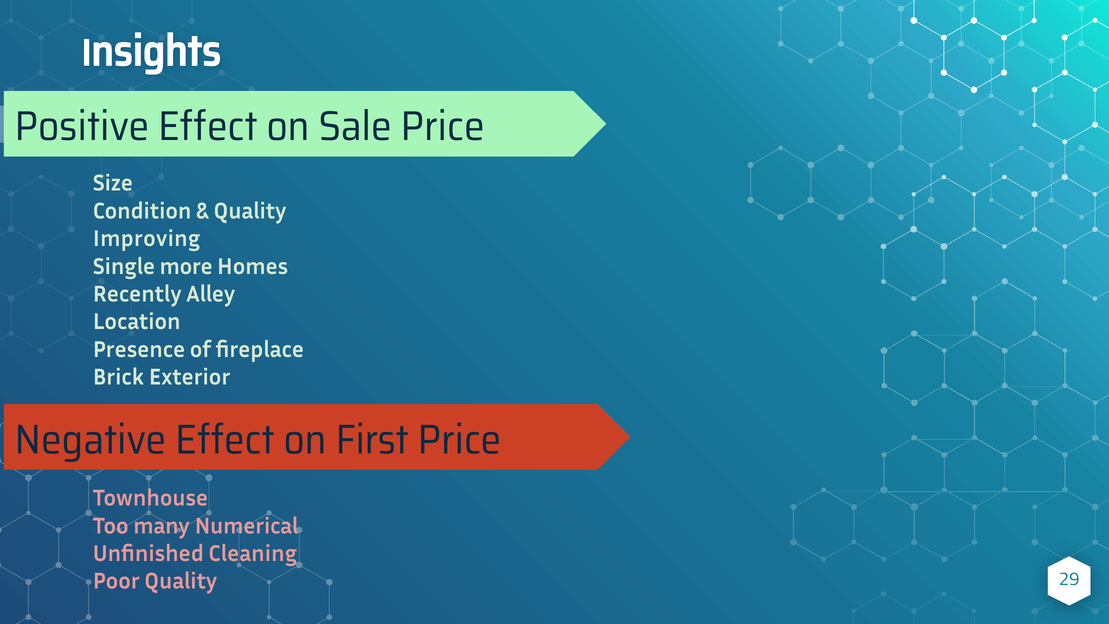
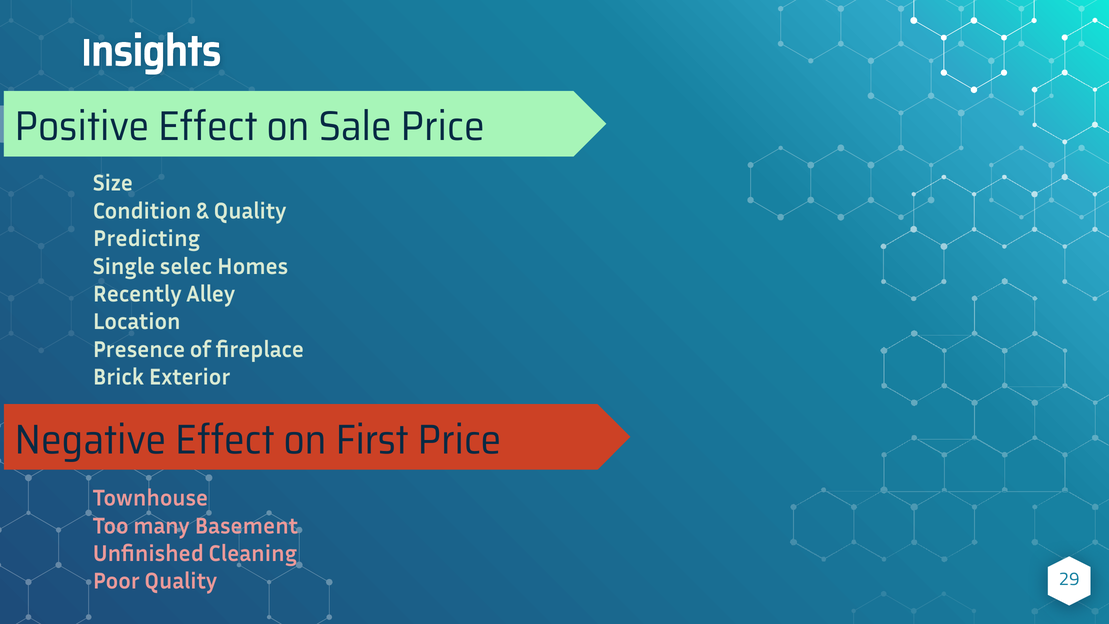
Improving: Improving -> Predicting
more: more -> selec
Numerical: Numerical -> Basement
